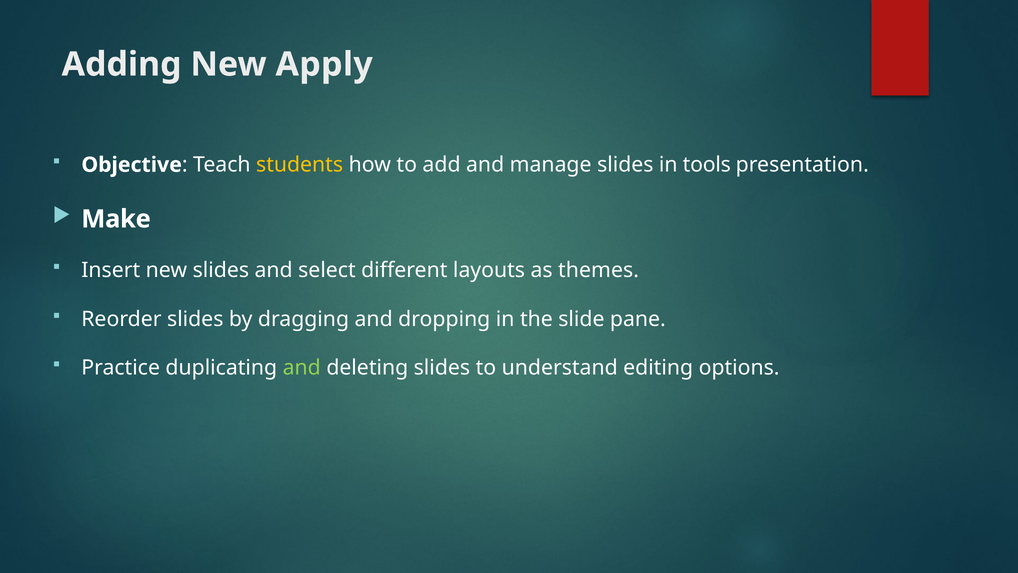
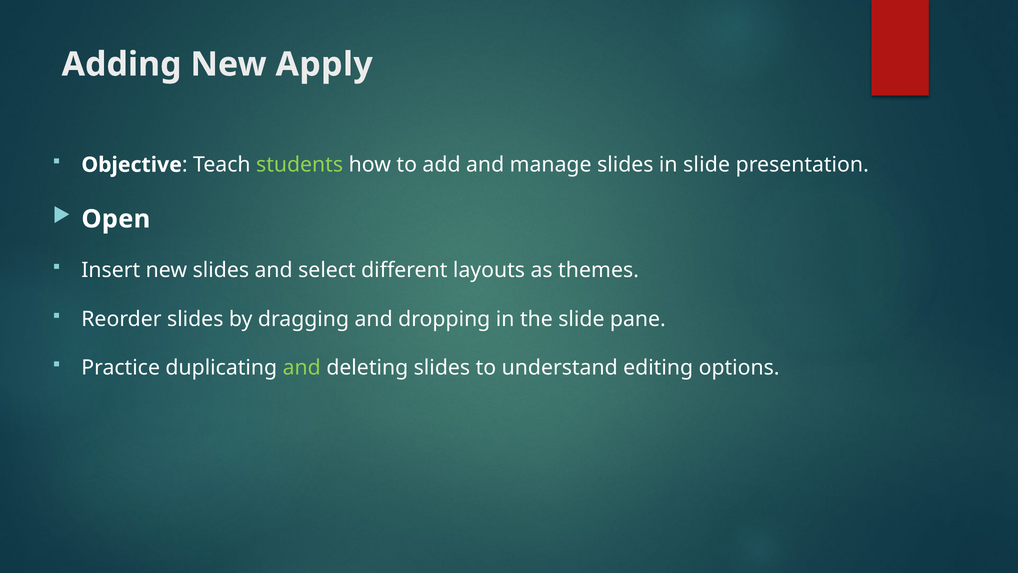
students colour: yellow -> light green
in tools: tools -> slide
Make: Make -> Open
